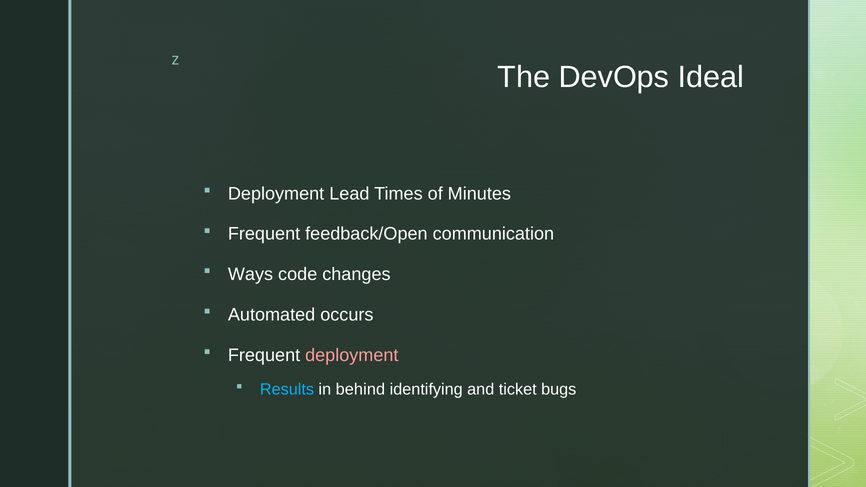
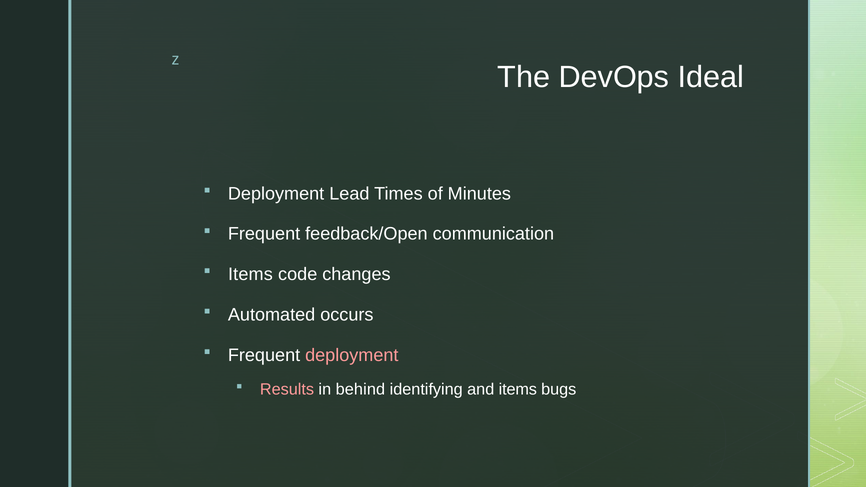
Ways at (251, 275): Ways -> Items
Results colour: light blue -> pink
and ticket: ticket -> items
